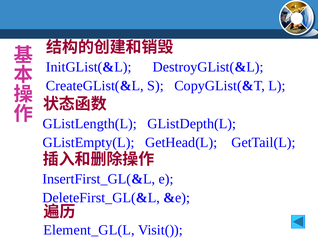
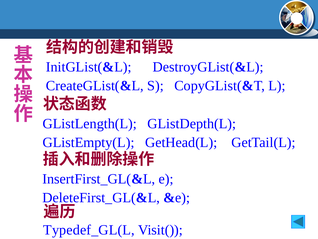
Element_GL(L: Element_GL(L -> Typedef_GL(L
